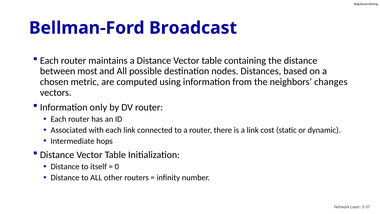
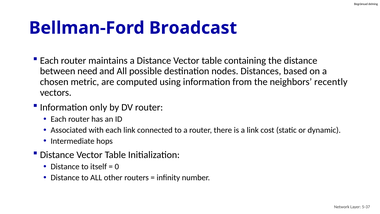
most: most -> need
changes: changes -> recently
